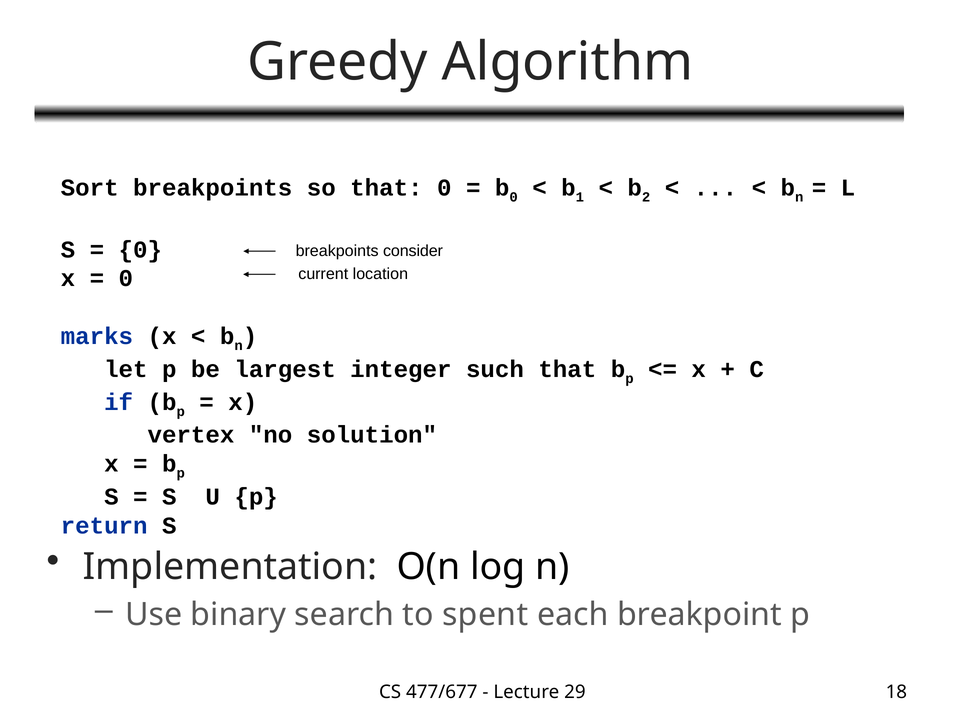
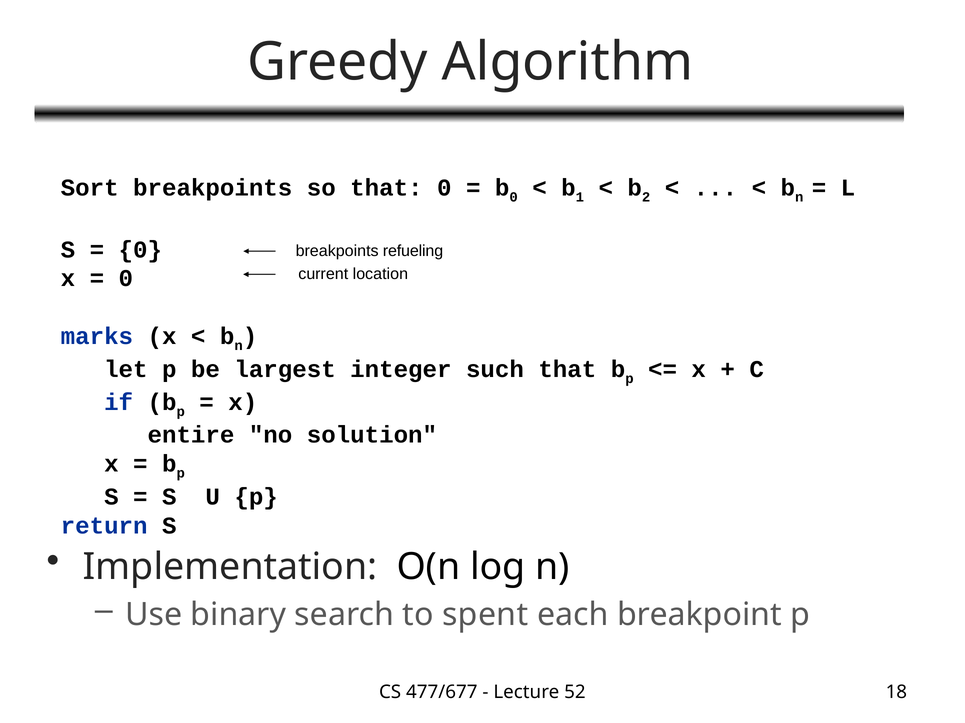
consider: consider -> refueling
vertex: vertex -> entire
29: 29 -> 52
